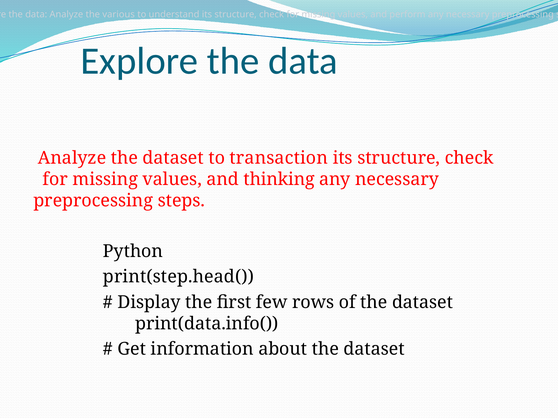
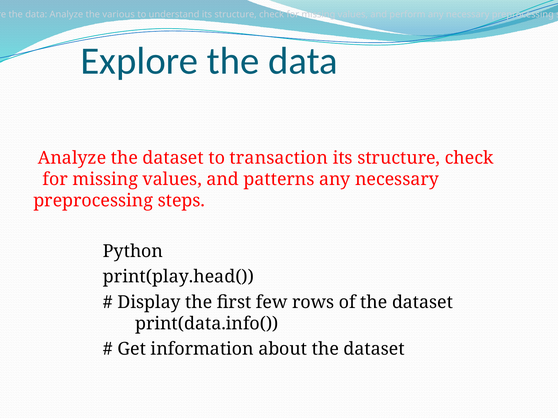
thinking: thinking -> patterns
print(step.head(: print(step.head( -> print(play.head(
